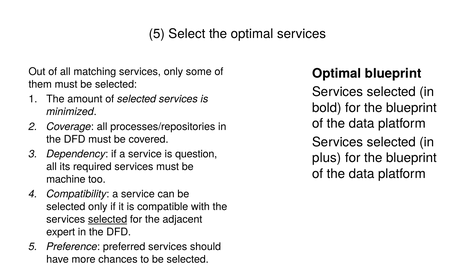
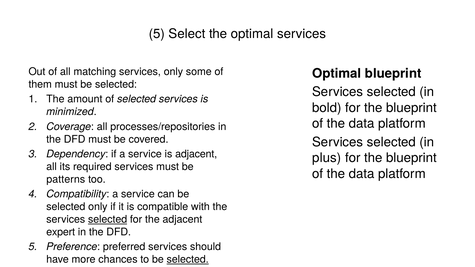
is question: question -> adjacent
machine: machine -> patterns
selected at (188, 260) underline: none -> present
